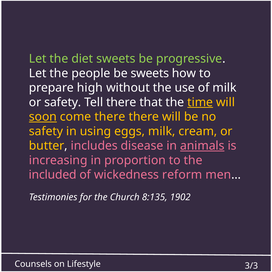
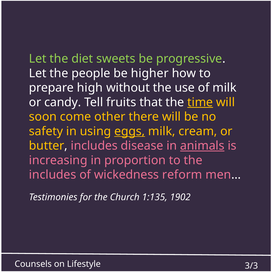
be sweets: sweets -> higher
or safety: safety -> candy
Tell there: there -> fruits
soon underline: present -> none
come there: there -> other
eggs underline: none -> present
included at (53, 175): included -> includes
8:135: 8:135 -> 1:135
